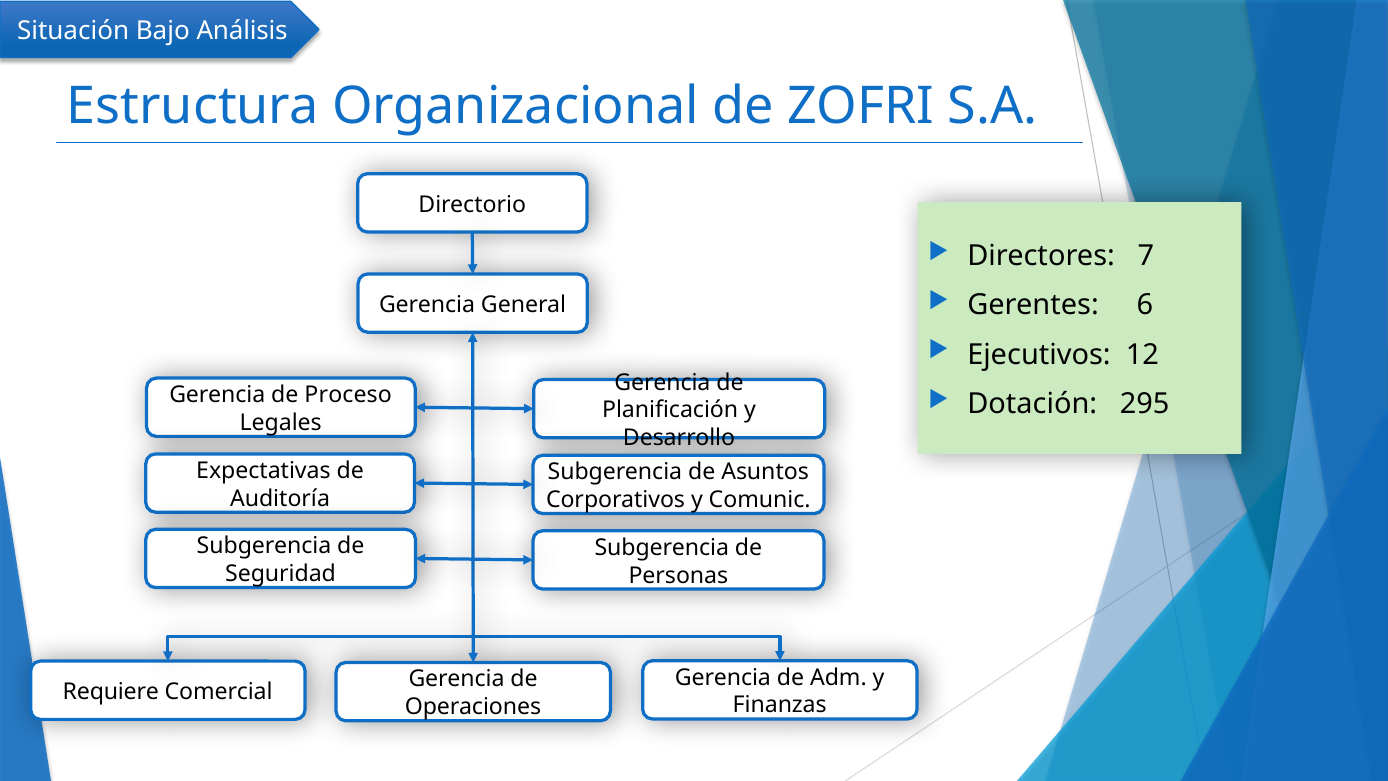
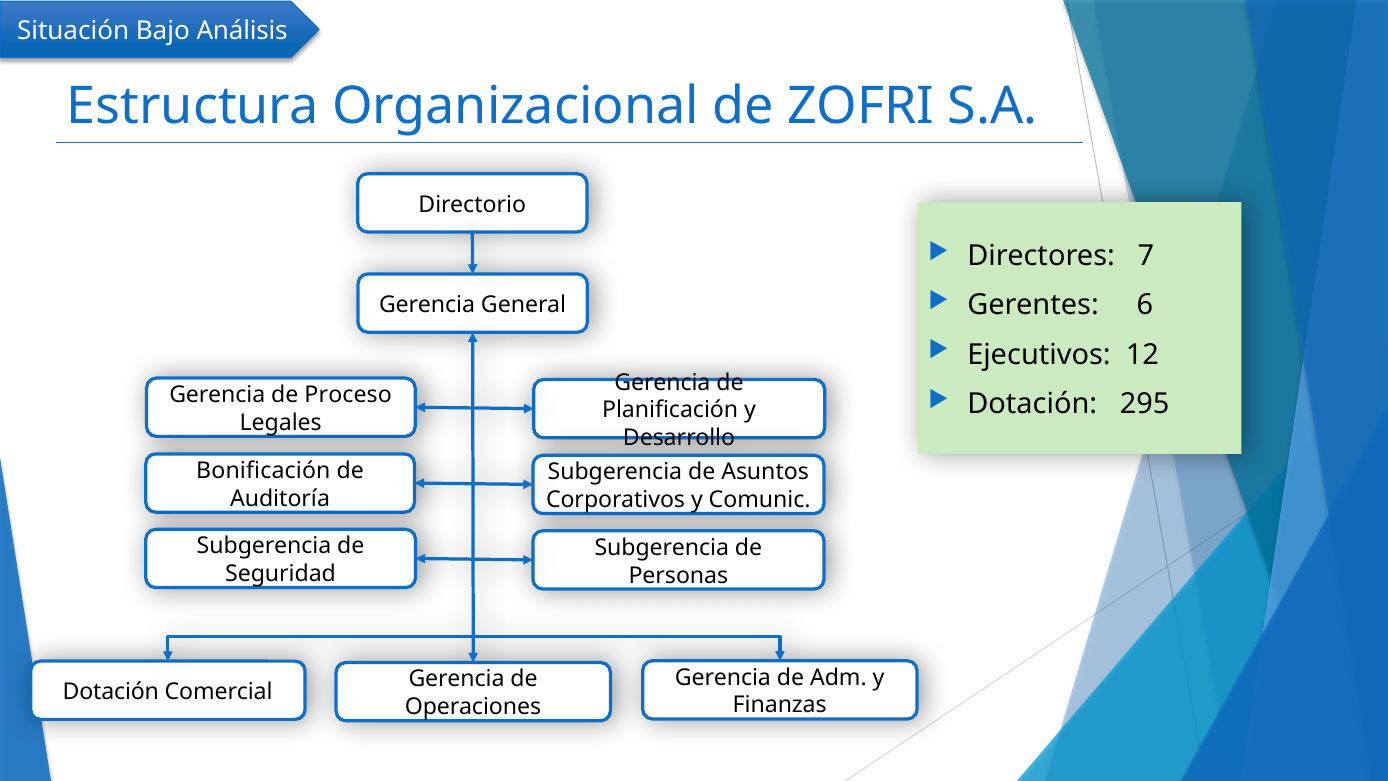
Expectativas: Expectativas -> Bonificación
Requiere at (111, 692): Requiere -> Dotación
